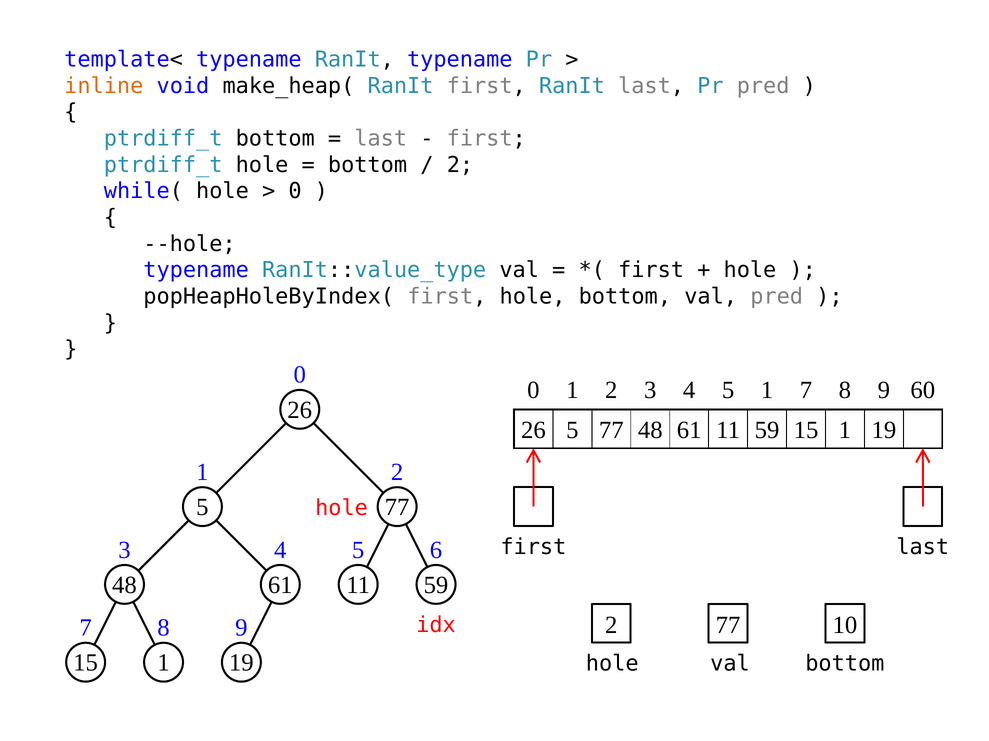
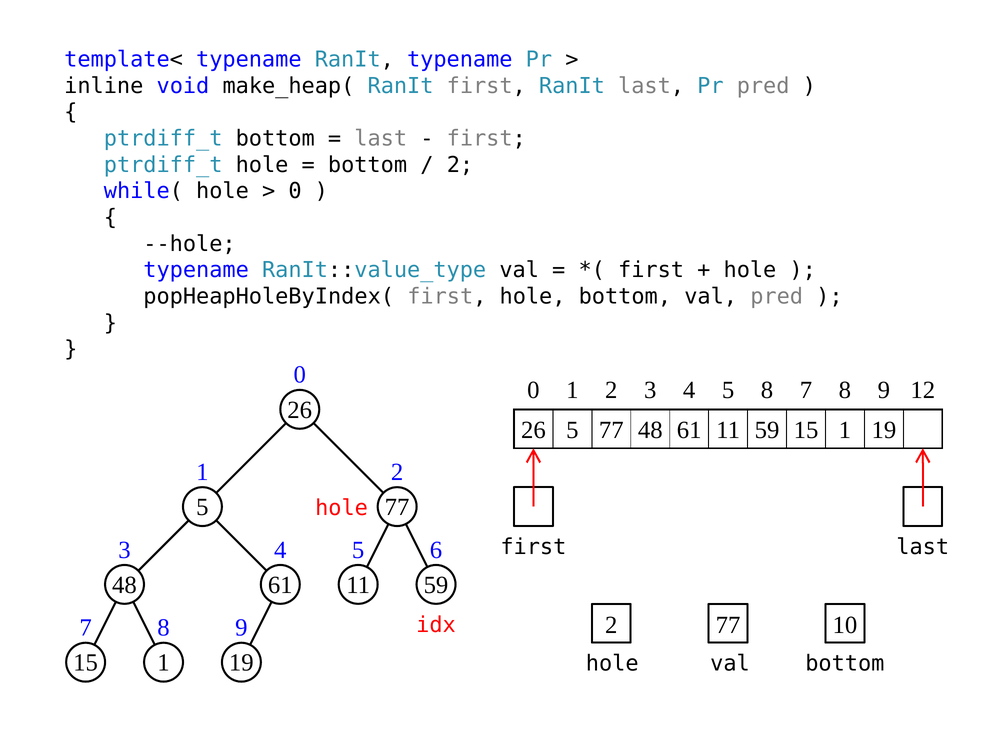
inline colour: orange -> black
5 1: 1 -> 8
60: 60 -> 12
